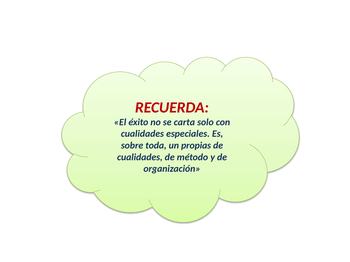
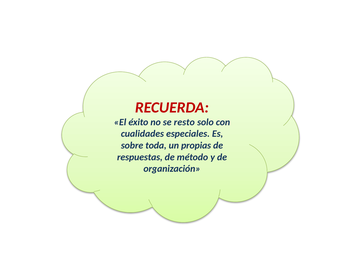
carta: carta -> resto
cualidades at (140, 157): cualidades -> respuestas
